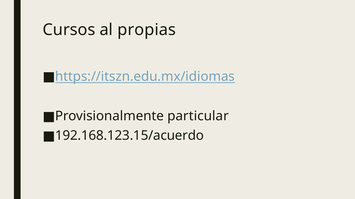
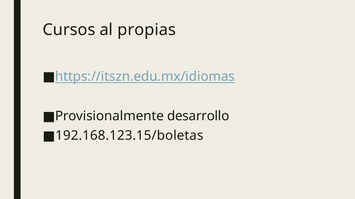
particular: particular -> desarrollo
192.168.123.15/acuerdo: 192.168.123.15/acuerdo -> 192.168.123.15/boletas
